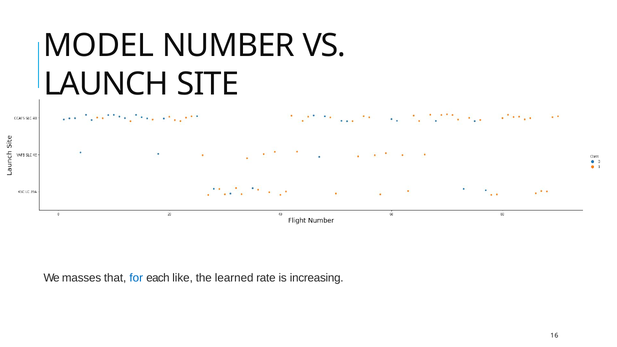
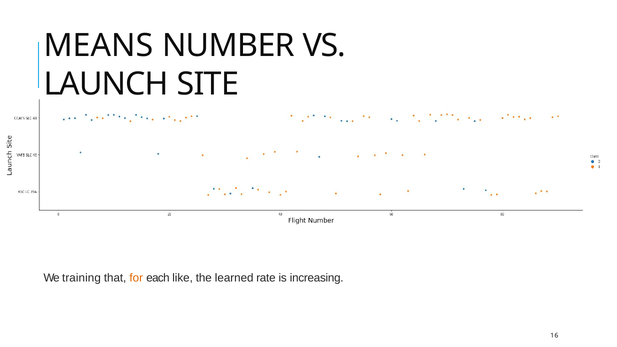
MODEL: MODEL -> MEANS
masses: masses -> training
for colour: blue -> orange
